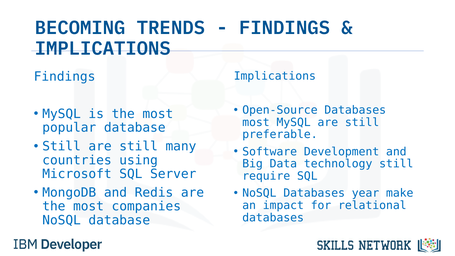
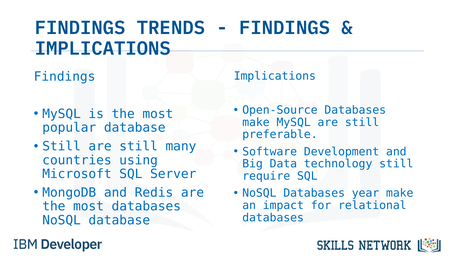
BECOMING at (80, 28): BECOMING -> FINDINGS
most at (256, 122): most -> make
most companies: companies -> databases
